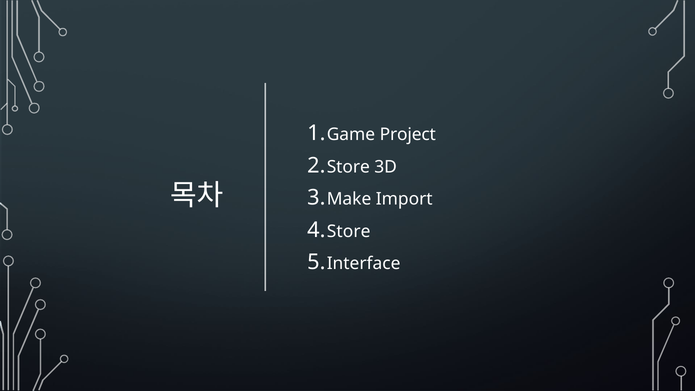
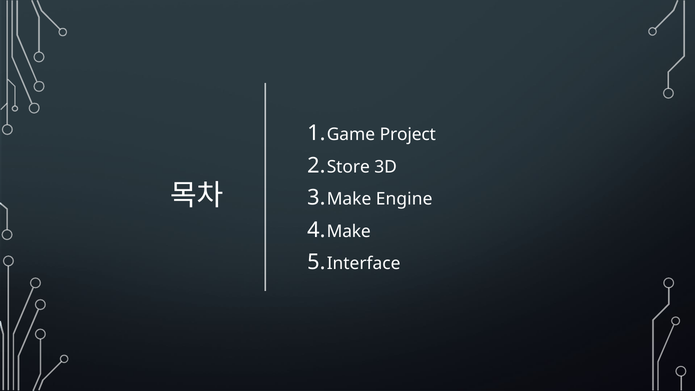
Import: Import -> Engine
Store at (349, 231): Store -> Make
